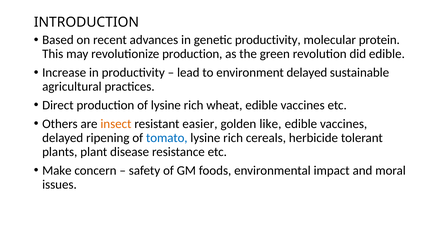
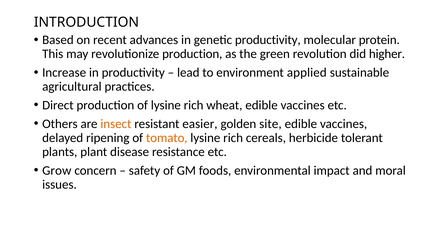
did edible: edible -> higher
environment delayed: delayed -> applied
like: like -> site
tomato colour: blue -> orange
Make: Make -> Grow
